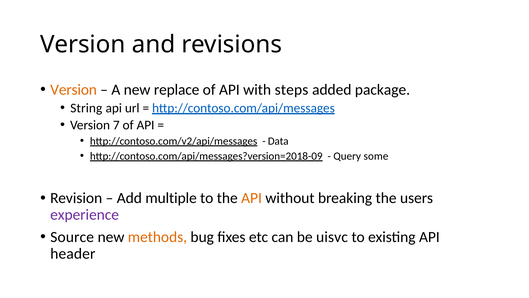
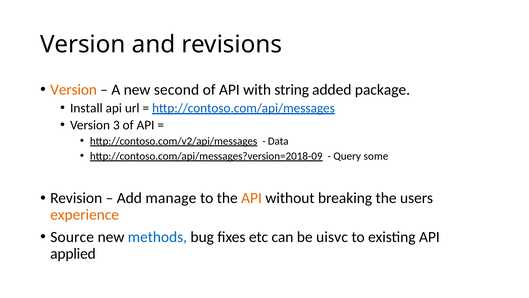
replace: replace -> second
steps: steps -> string
String: String -> Install
7: 7 -> 3
multiple: multiple -> manage
experience colour: purple -> orange
methods colour: orange -> blue
header: header -> applied
